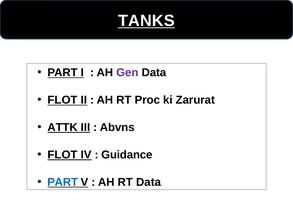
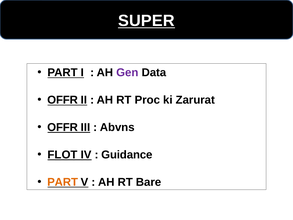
TANKS: TANKS -> SUPER
FLOT at (63, 100): FLOT -> OFFR
ATTK at (63, 127): ATTK -> OFFR
PART at (63, 182) colour: blue -> orange
RT Data: Data -> Bare
